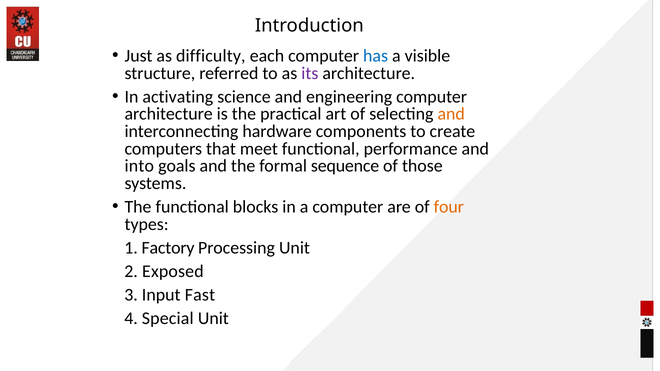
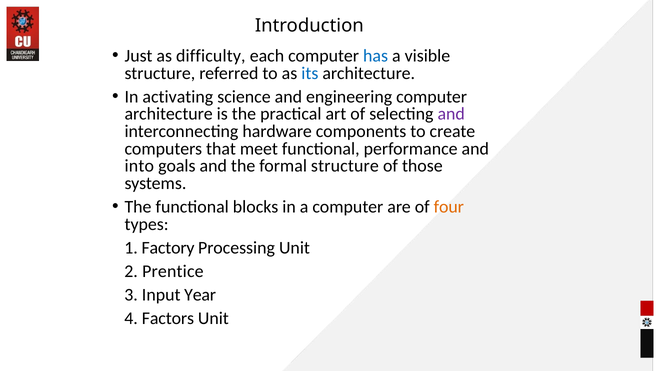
its colour: purple -> blue
and at (451, 114) colour: orange -> purple
formal sequence: sequence -> structure
Exposed: Exposed -> Prentice
Fast: Fast -> Year
Special: Special -> Factors
